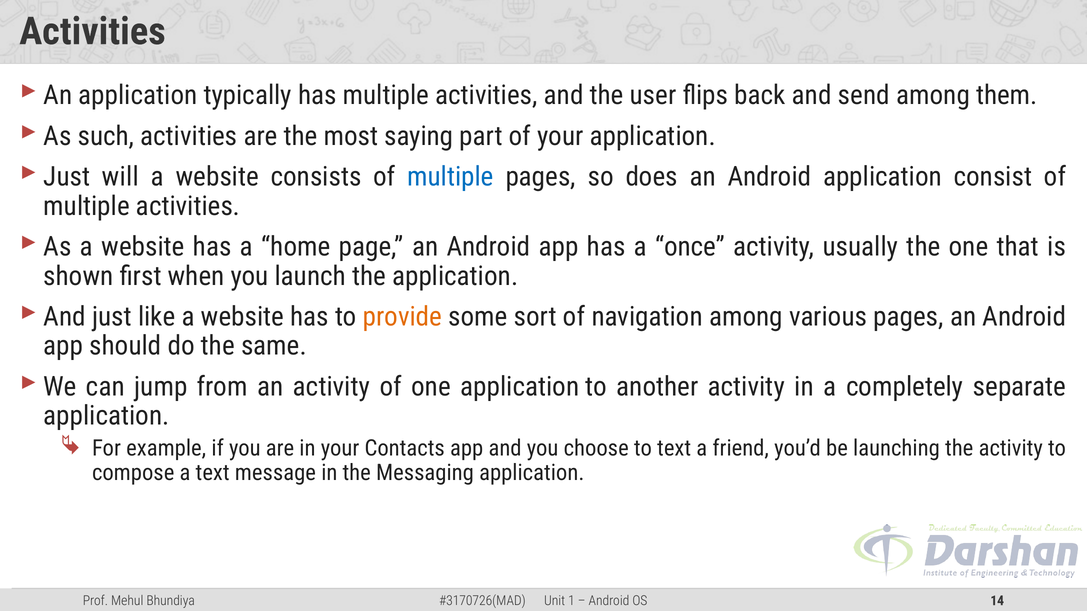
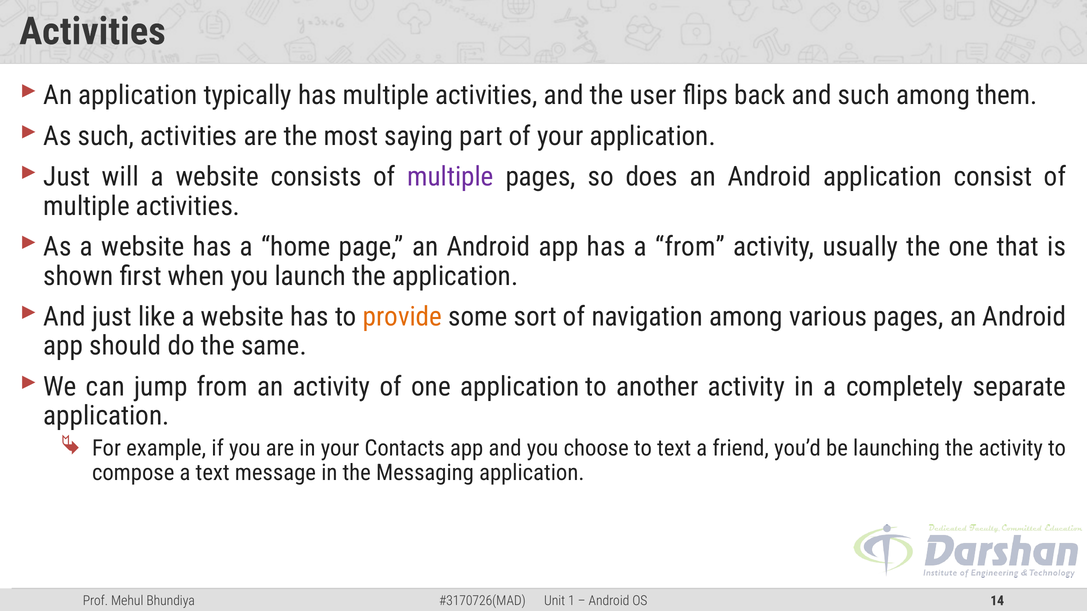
and send: send -> such
multiple at (451, 177) colour: blue -> purple
a once: once -> from
